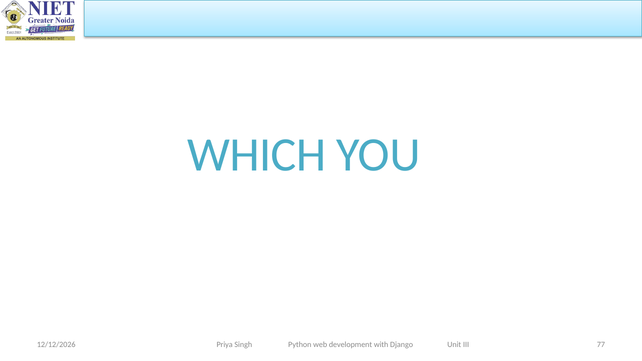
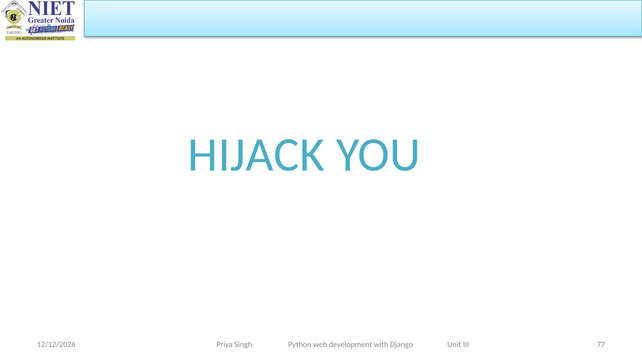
WHICH: WHICH -> HIJACK
